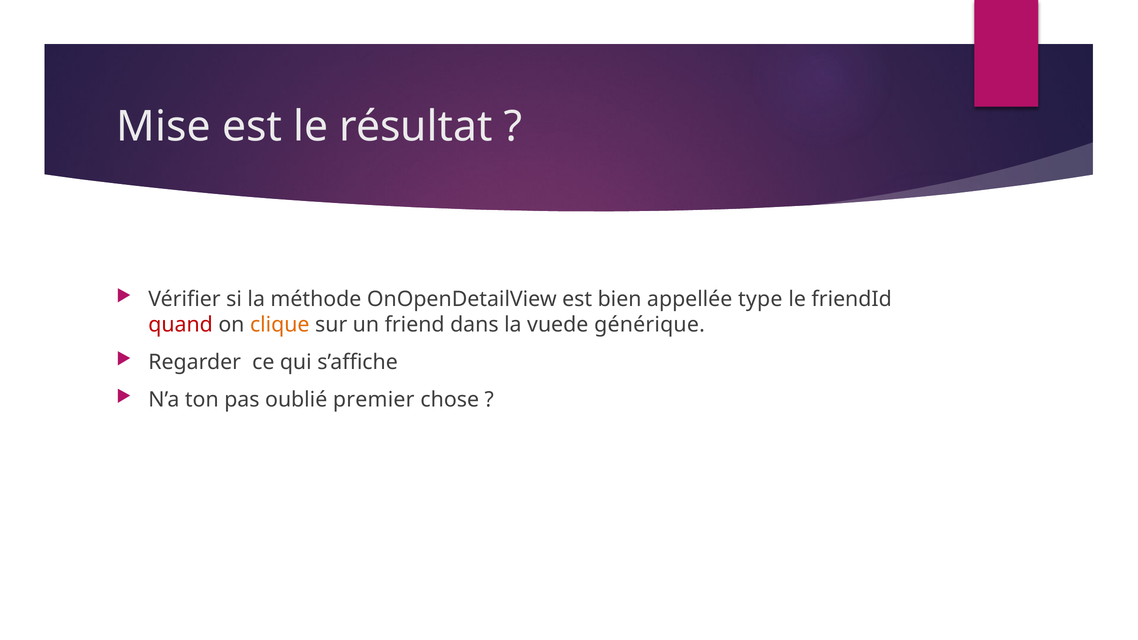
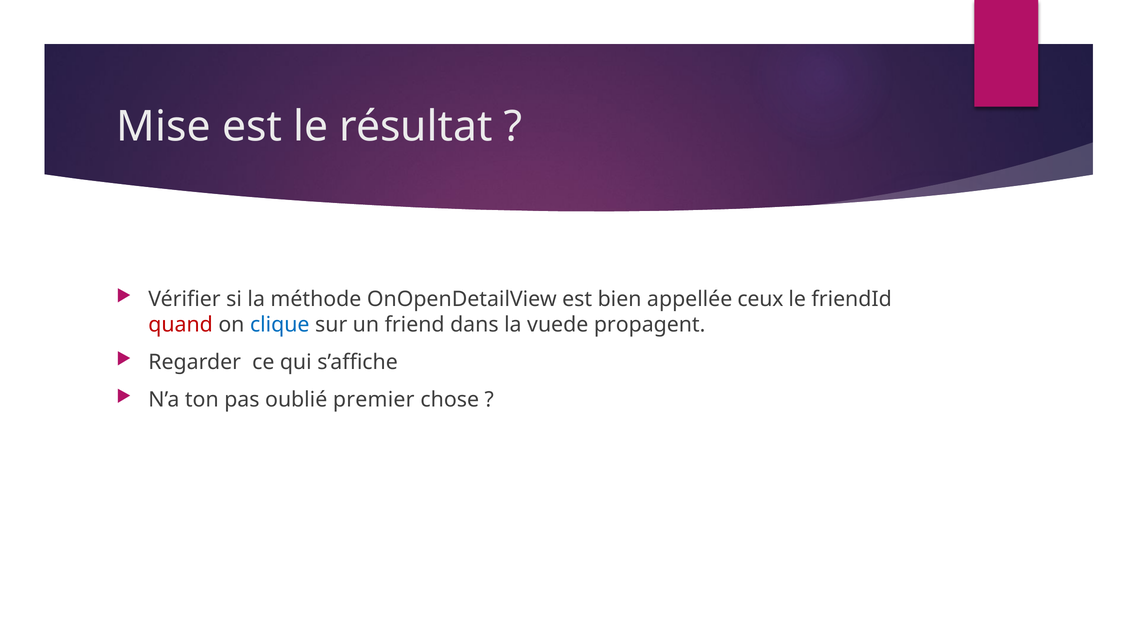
type: type -> ceux
clique colour: orange -> blue
générique: générique -> propagent
